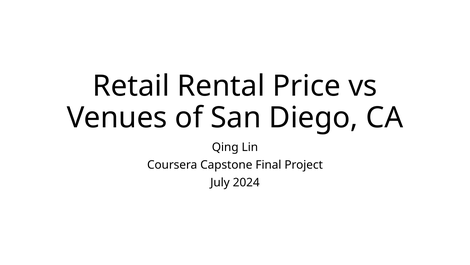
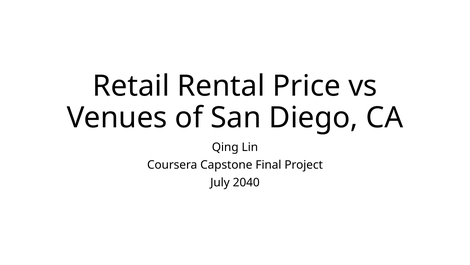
2024: 2024 -> 2040
